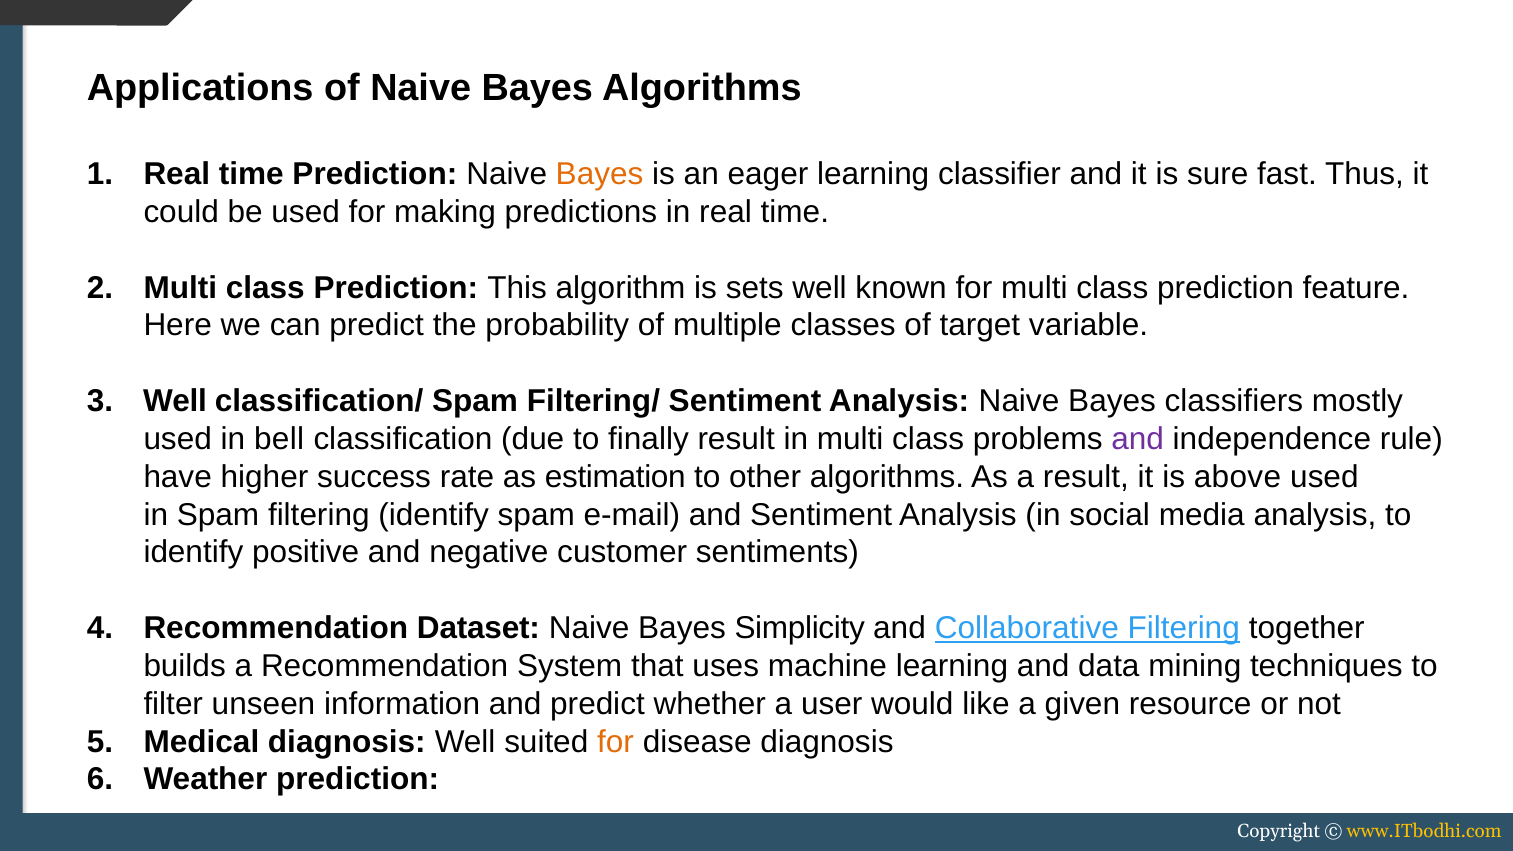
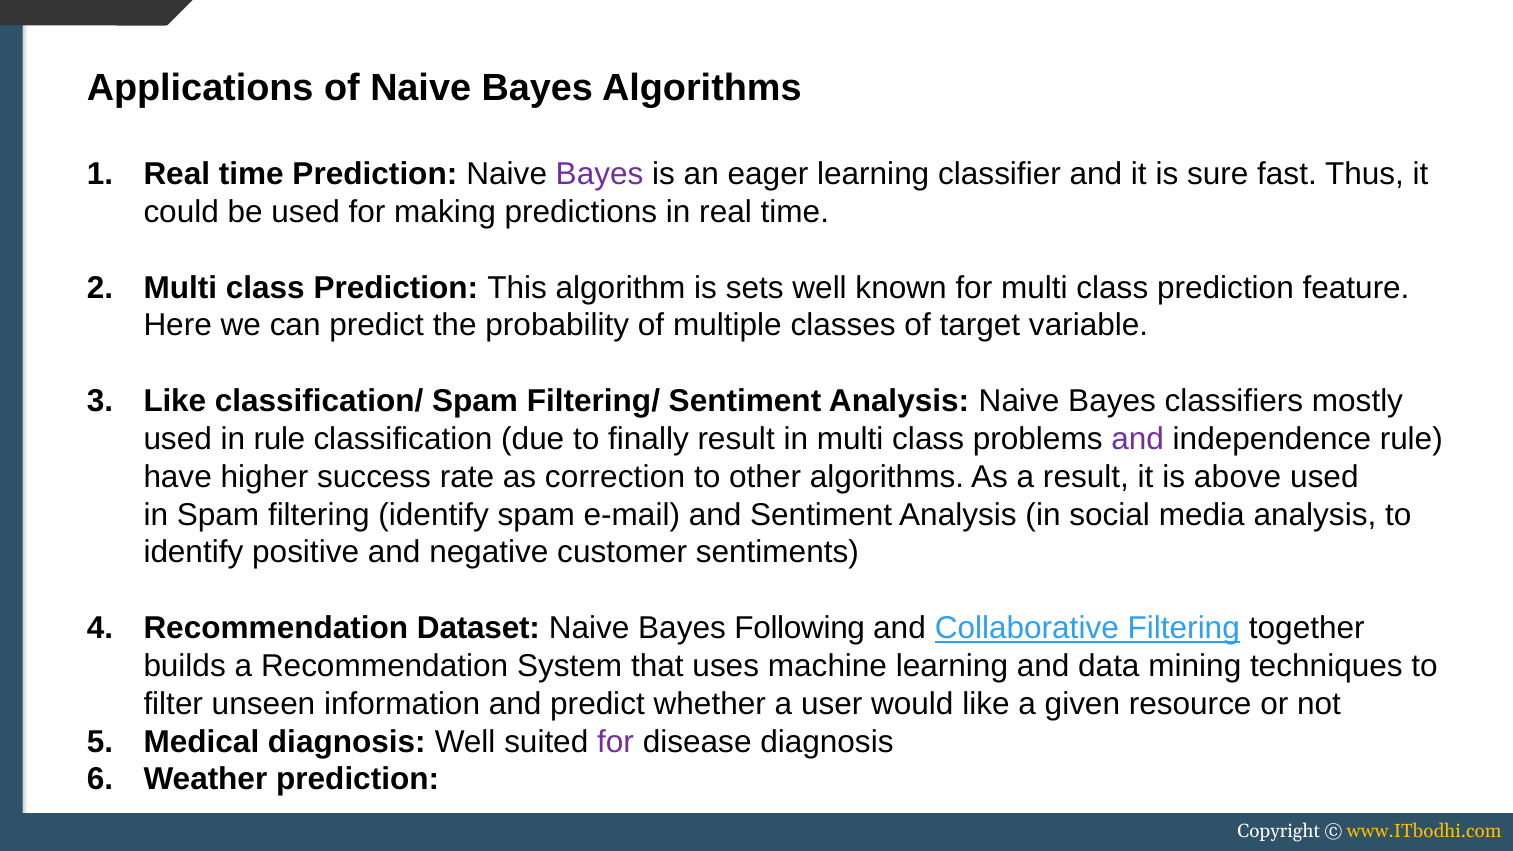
Bayes at (600, 174) colour: orange -> purple
Well at (175, 401): Well -> Like
in bell: bell -> rule
estimation: estimation -> correction
Simplicity: Simplicity -> Following
for at (616, 742) colour: orange -> purple
